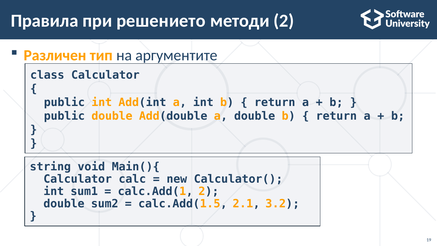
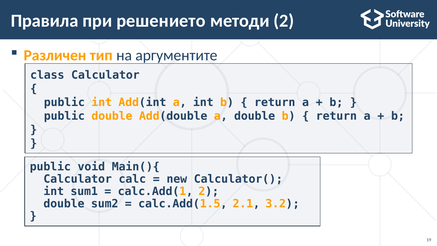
string at (50, 167): string -> public
